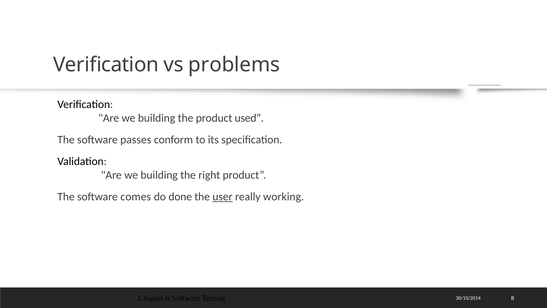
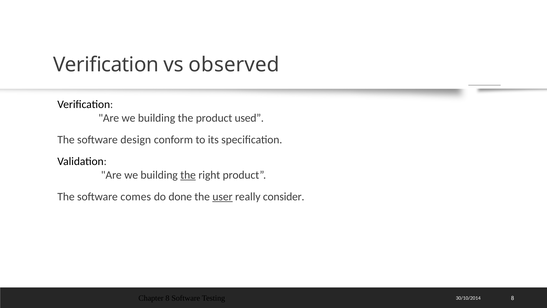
problems: problems -> observed
passes: passes -> design
the at (188, 175) underline: none -> present
working: working -> consider
